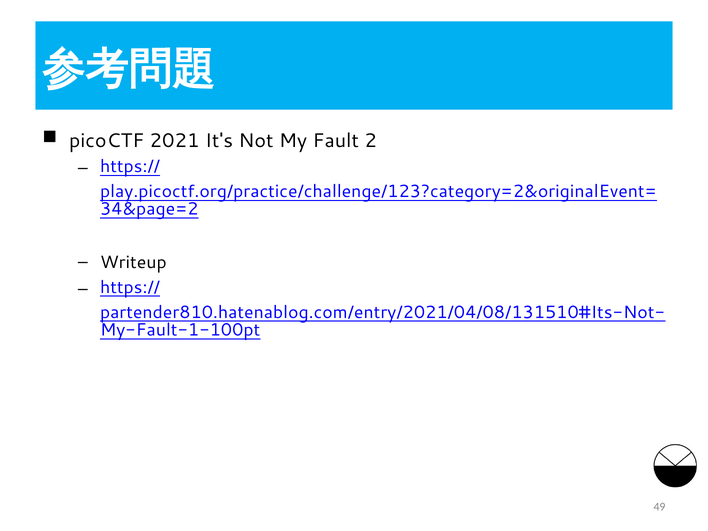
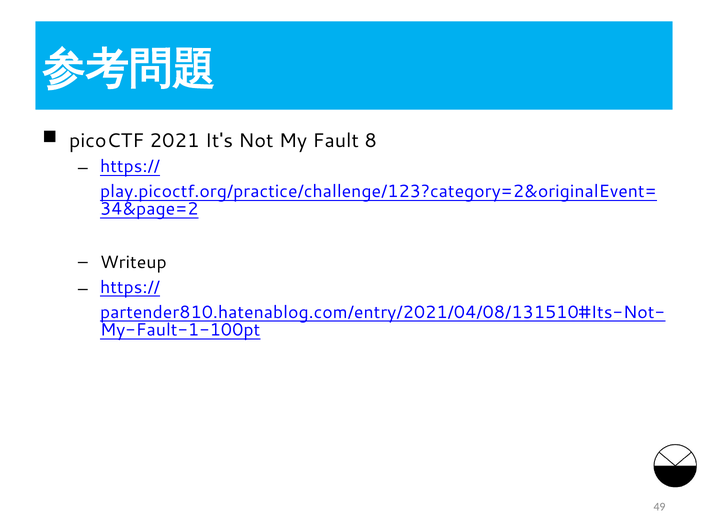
2: 2 -> 8
